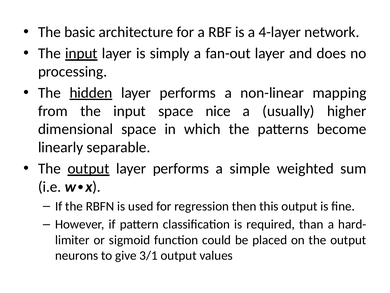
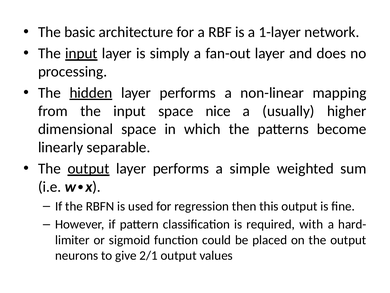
4-layer: 4-layer -> 1-layer
than: than -> with
3/1: 3/1 -> 2/1
